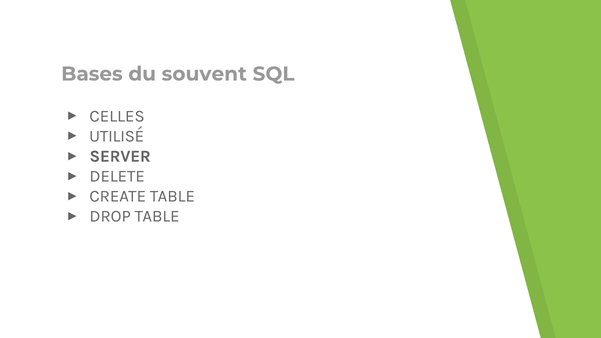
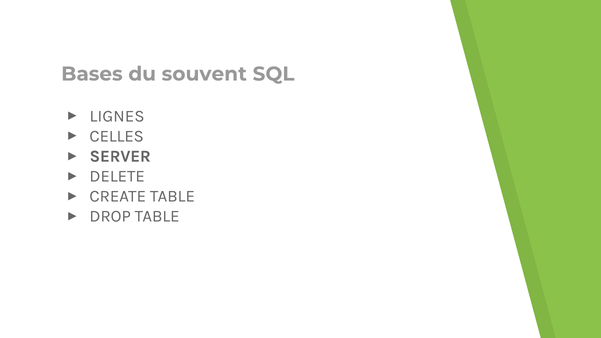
CELLES: CELLES -> LIGNES
UTILISÉ: UTILISÉ -> CELLES
